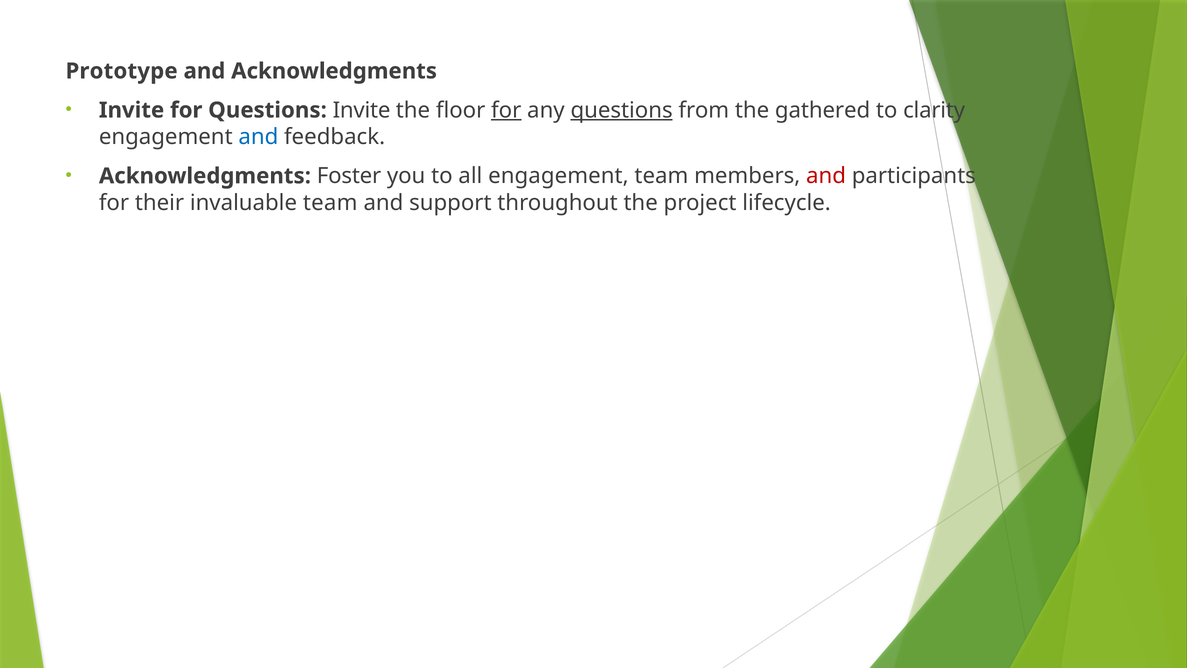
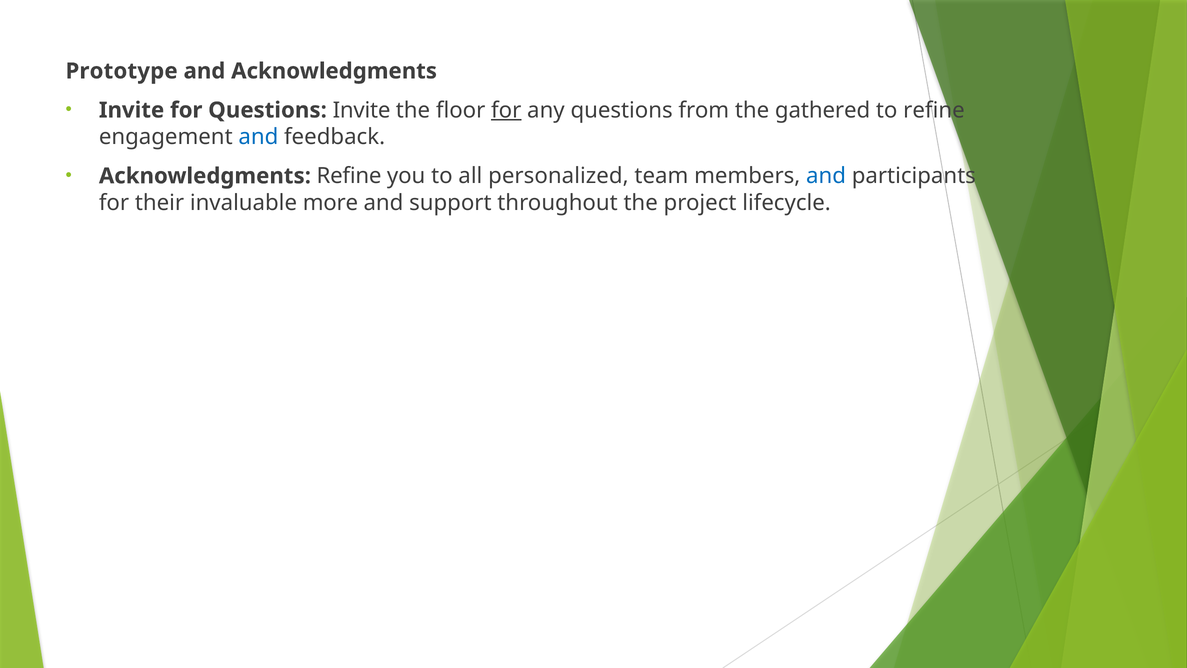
questions at (622, 110) underline: present -> none
to clarity: clarity -> refine
Acknowledgments Foster: Foster -> Refine
all engagement: engagement -> personalized
and at (826, 176) colour: red -> blue
invaluable team: team -> more
